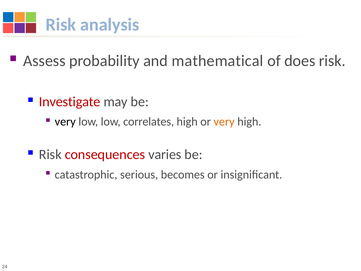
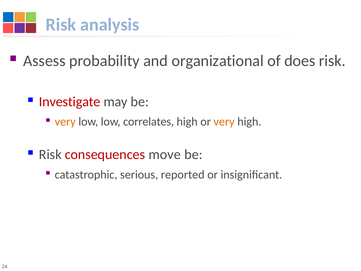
mathematical: mathematical -> organizational
very at (65, 122) colour: black -> orange
varies: varies -> move
becomes: becomes -> reported
